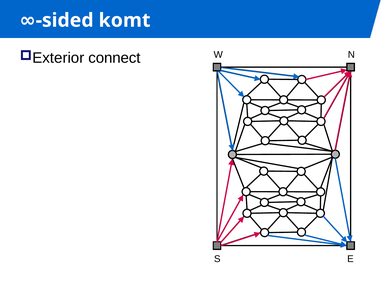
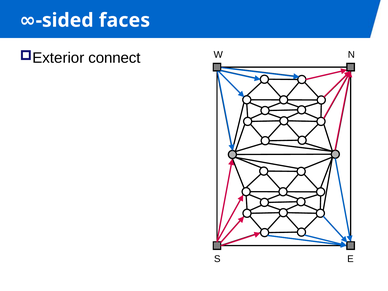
komt: komt -> faces
